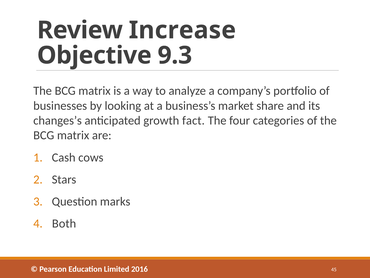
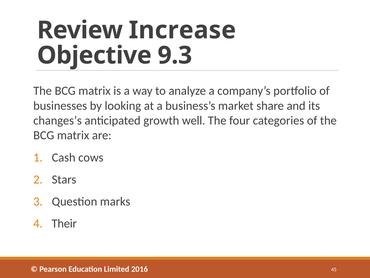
fact: fact -> well
Both: Both -> Their
